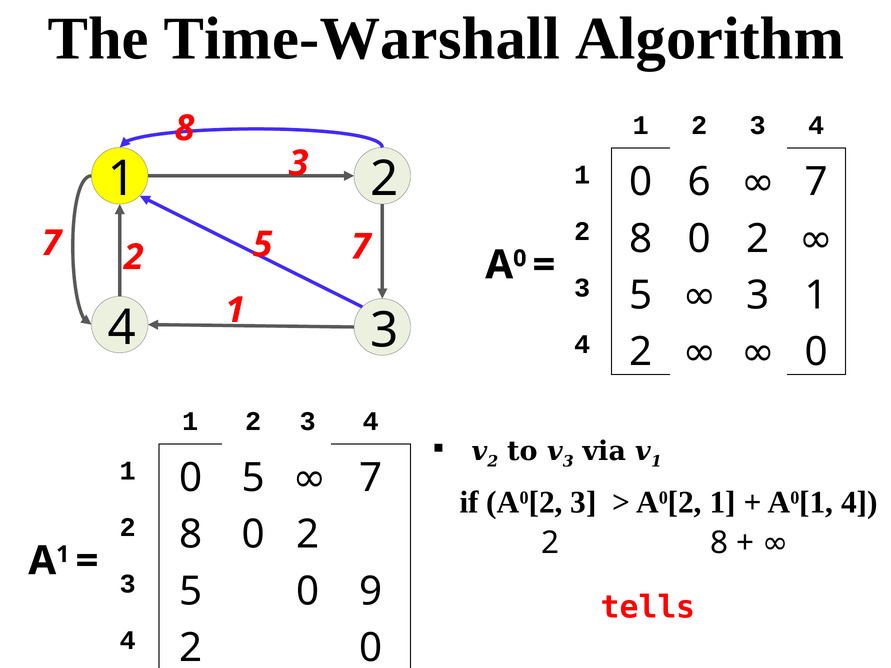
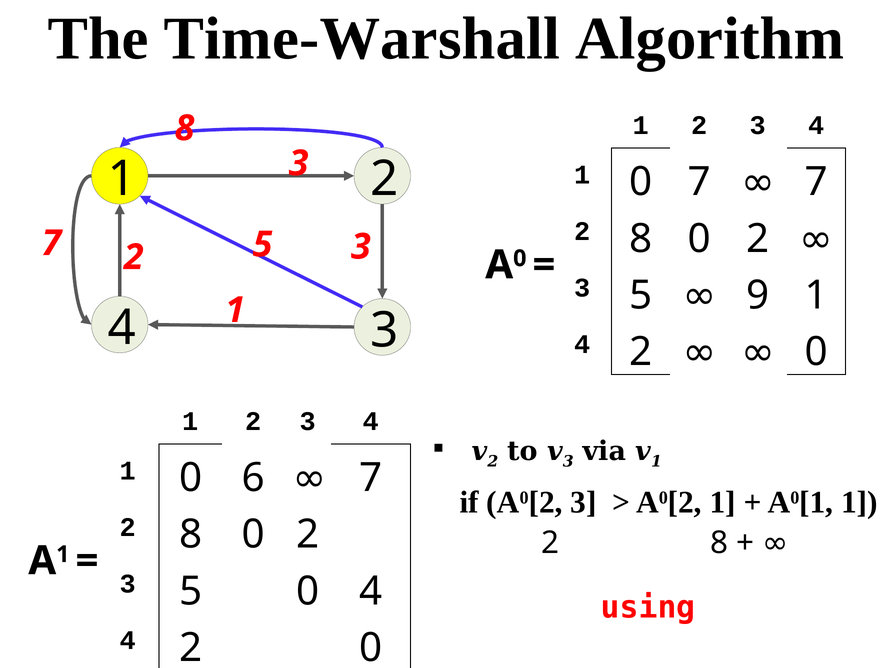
0 6: 6 -> 7
7 7: 7 -> 3
3 at (758, 295): 3 -> 9
0 5: 5 -> 6
A0[1 4: 4 -> 1
0 9: 9 -> 4
tells: tells -> using
